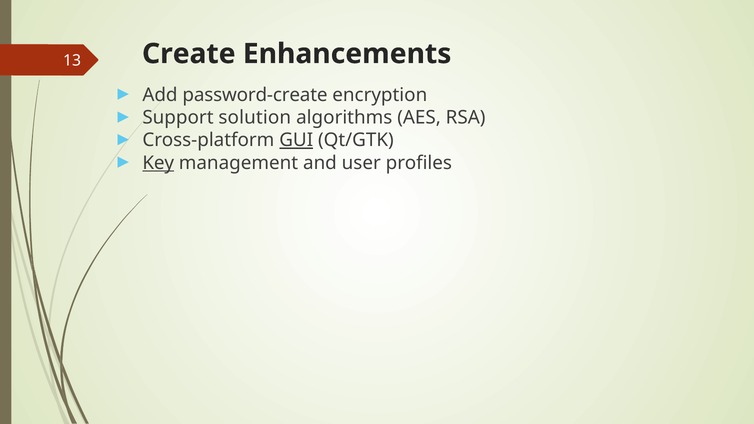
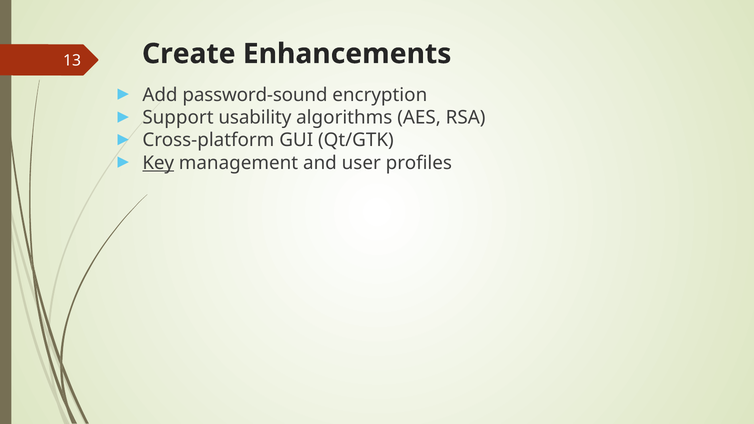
password-create: password-create -> password-sound
solution: solution -> usability
GUI underline: present -> none
